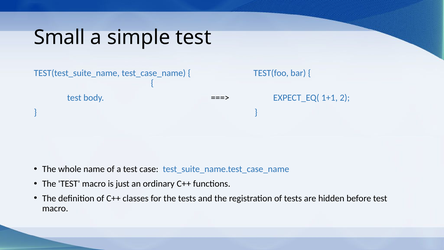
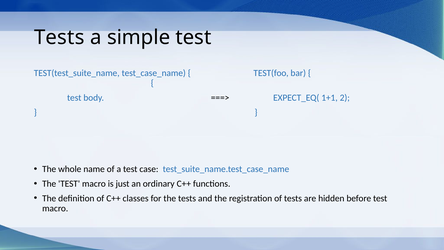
Small at (60, 37): Small -> Tests
